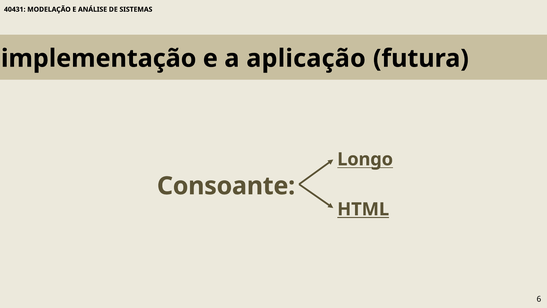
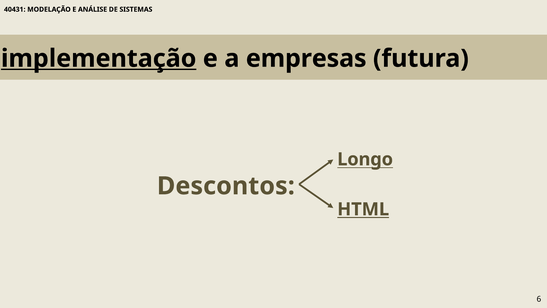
implementação underline: none -> present
aplicação: aplicação -> empresas
Consoante: Consoante -> Descontos
